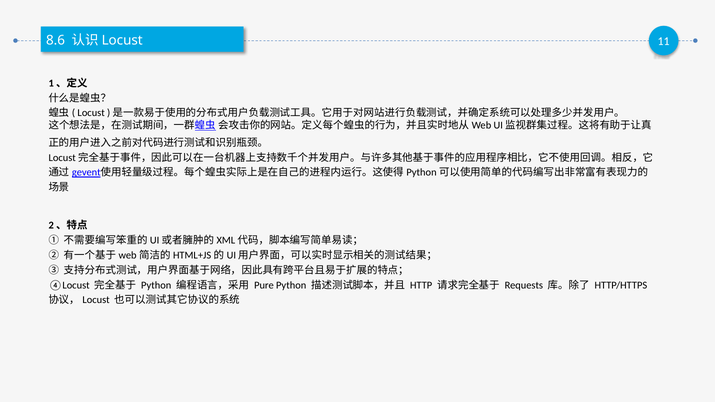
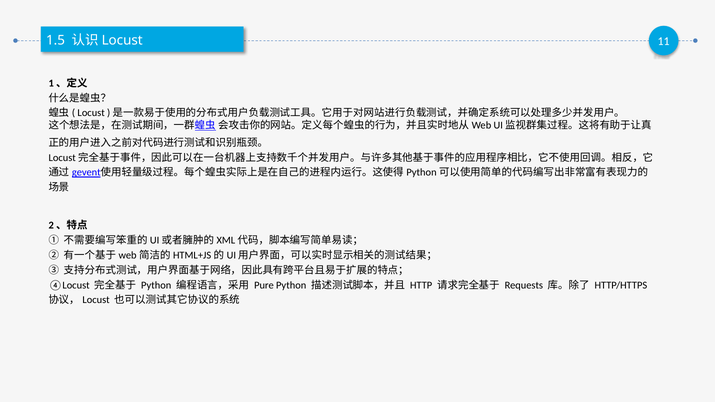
8.6: 8.6 -> 1.5
